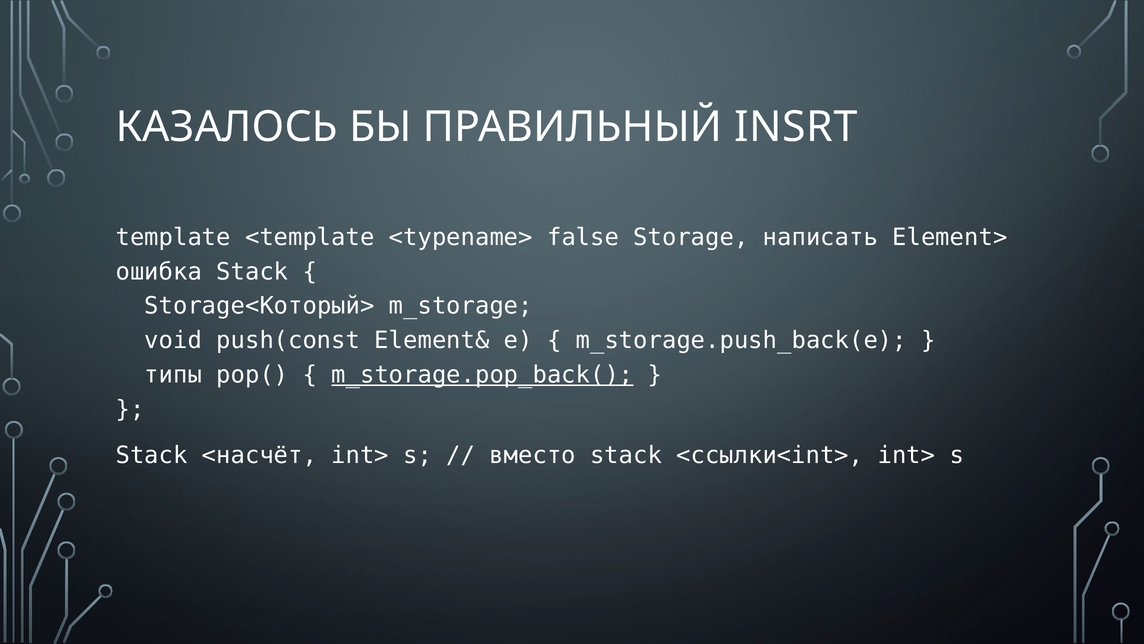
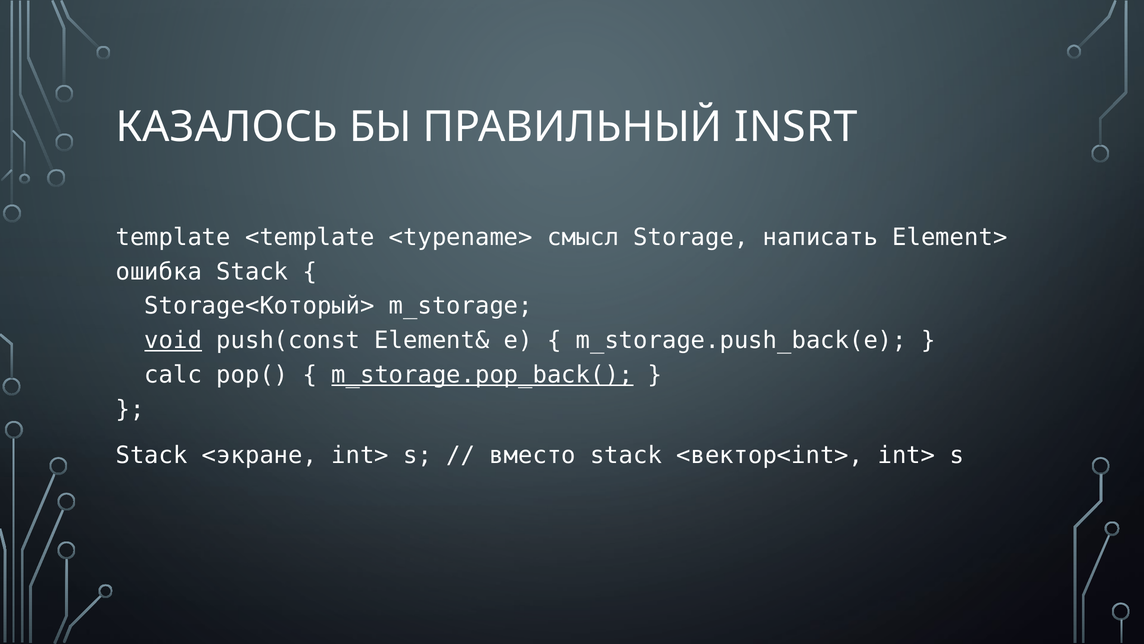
false: false -> смысл
void underline: none -> present
типы: типы -> calc
<насчёт: <насчёт -> <экране
<ссылки<int>: <ссылки<int> -> <вектор<int>
